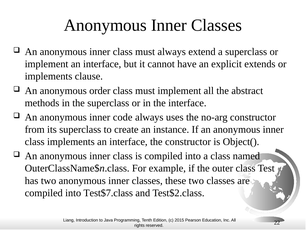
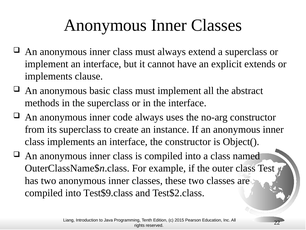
order: order -> basic
Test$7.class: Test$7.class -> Test$9.class
